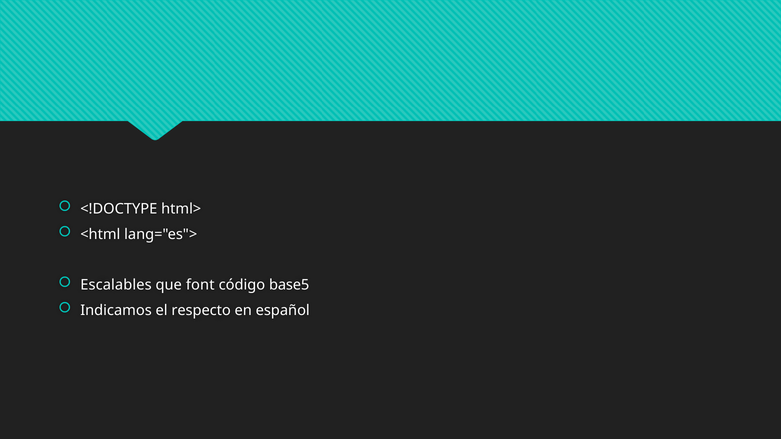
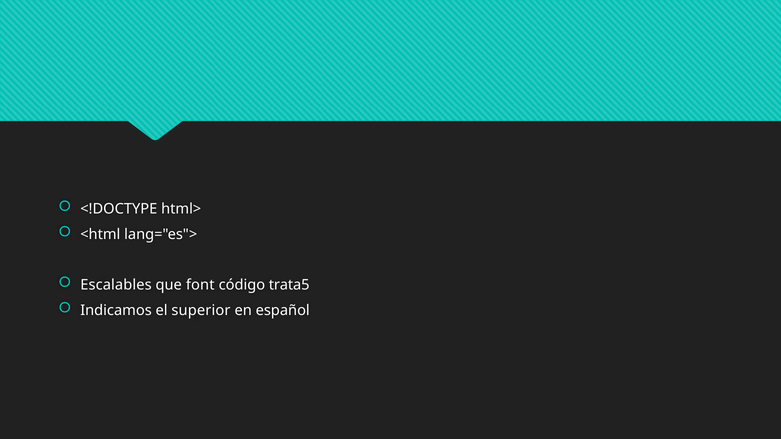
base5: base5 -> trata5
respecto: respecto -> superior
